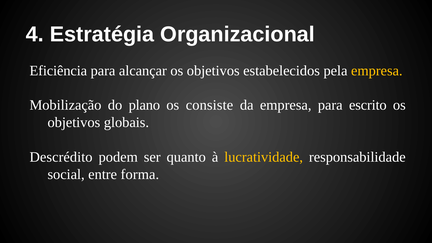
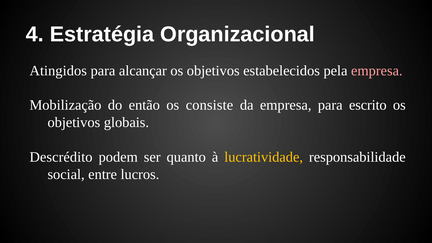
Eficiência: Eficiência -> Atingidos
empresa at (377, 71) colour: yellow -> pink
plano: plano -> então
forma: forma -> lucros
